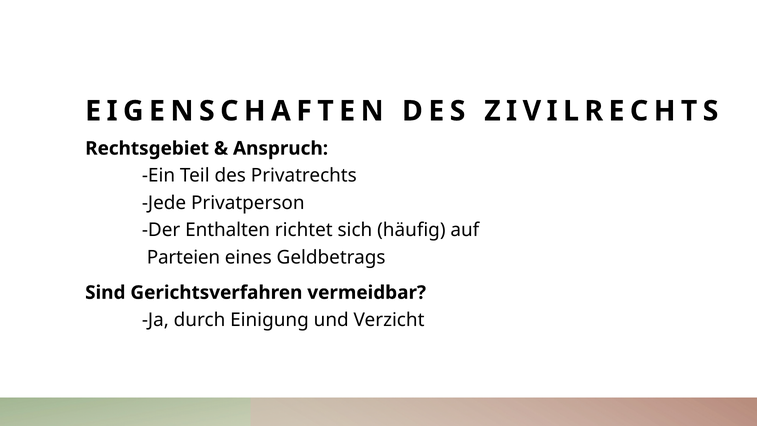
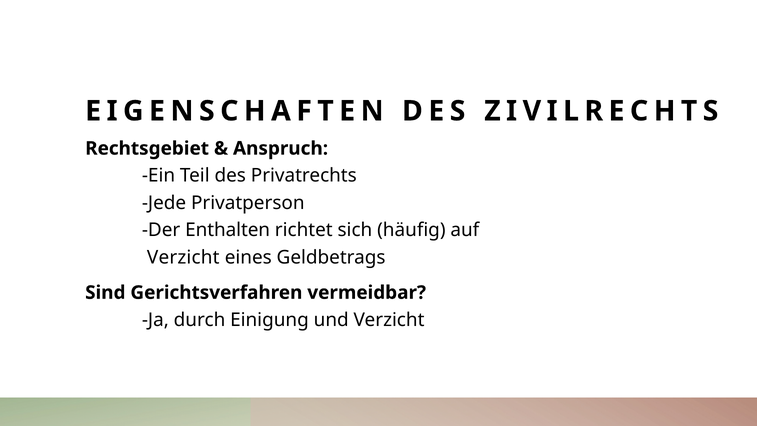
Parteien at (183, 257): Parteien -> Verzicht
